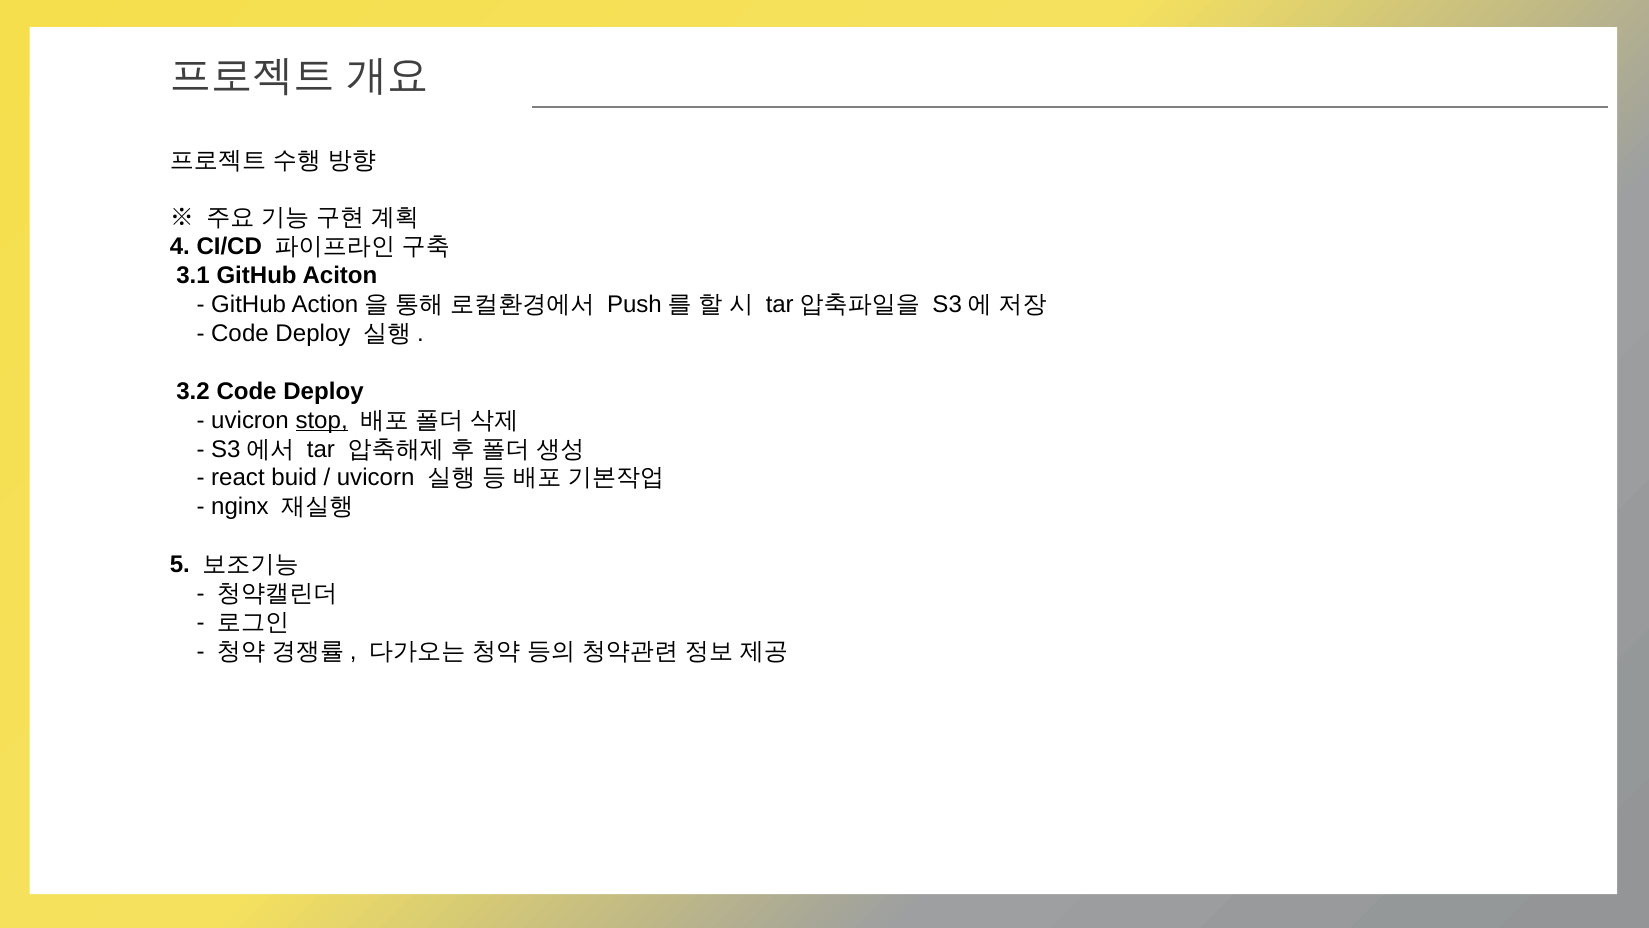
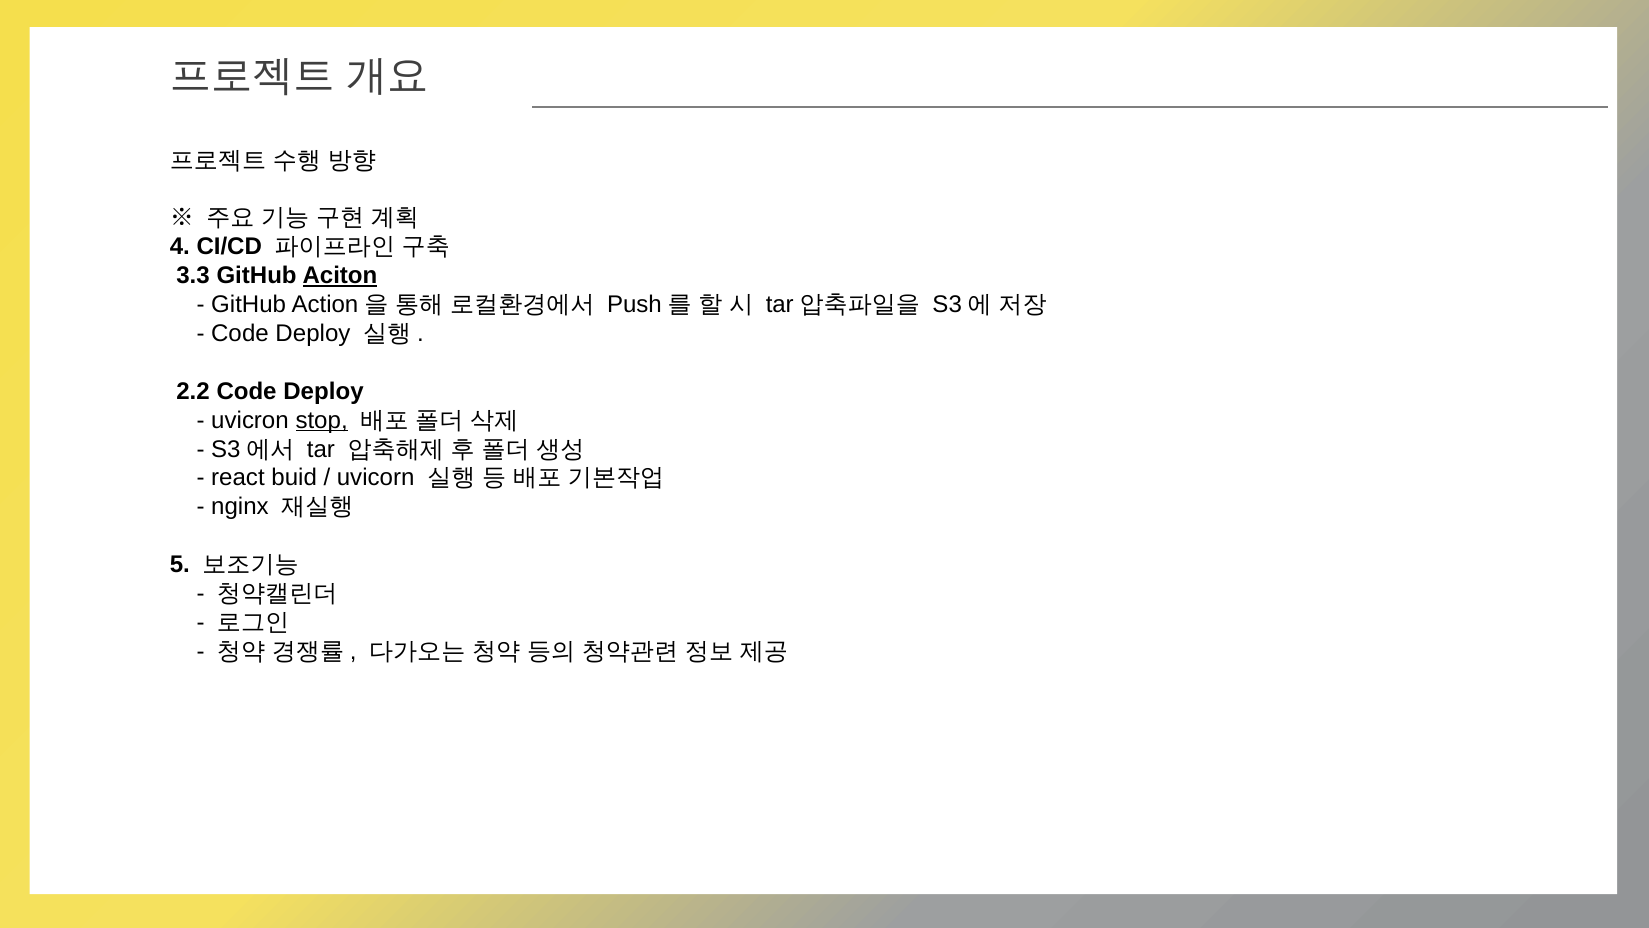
3.1: 3.1 -> 3.3
Aciton underline: none -> present
3.2: 3.2 -> 2.2
